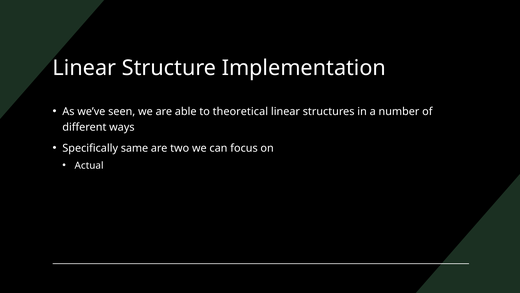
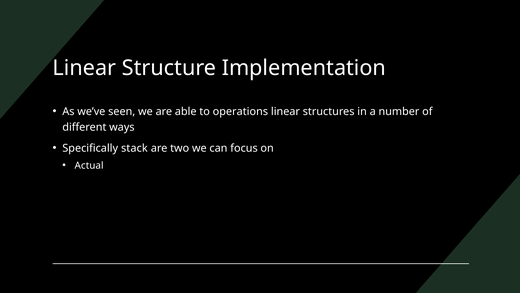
theoretical: theoretical -> operations
same: same -> stack
